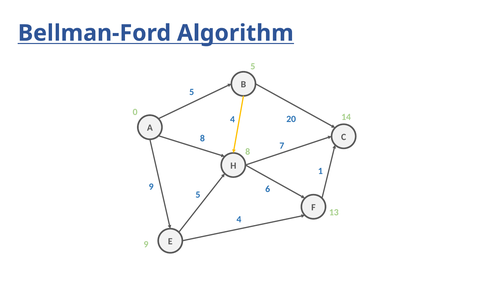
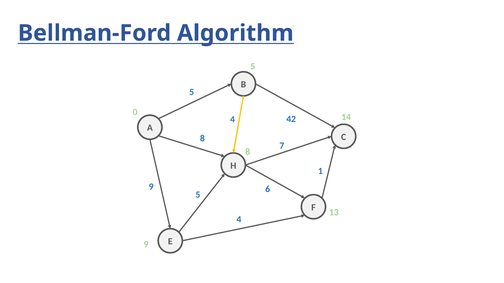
20: 20 -> 42
